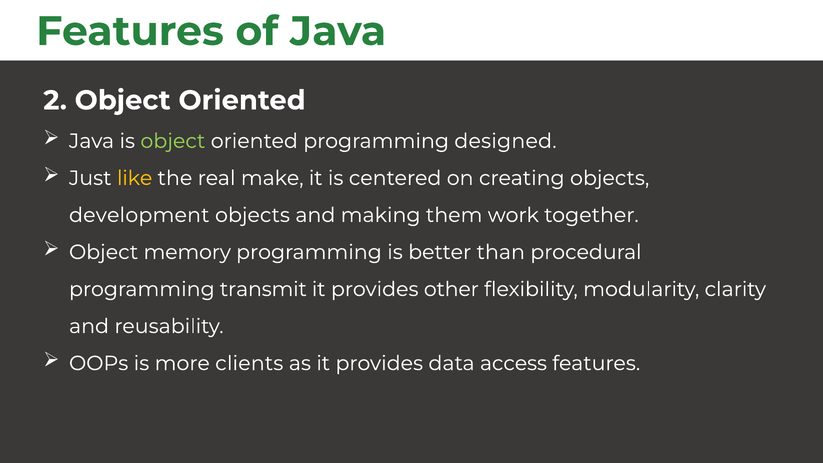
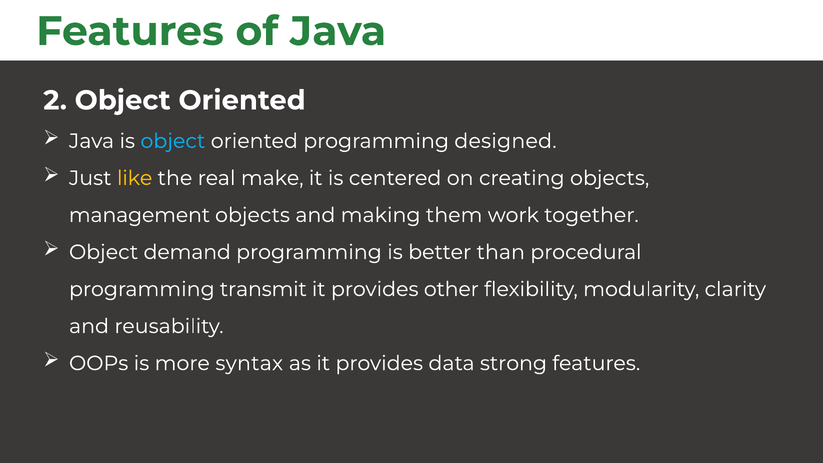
object at (173, 141) colour: light green -> light blue
development: development -> management
memory: memory -> demand
clients: clients -> syntax
access: access -> strong
